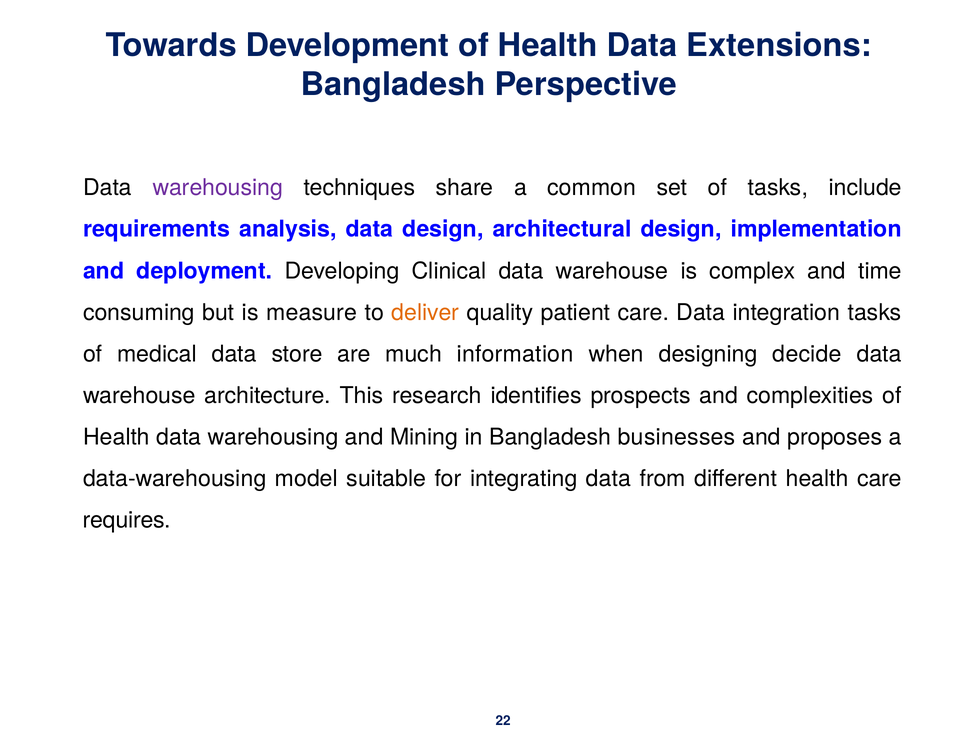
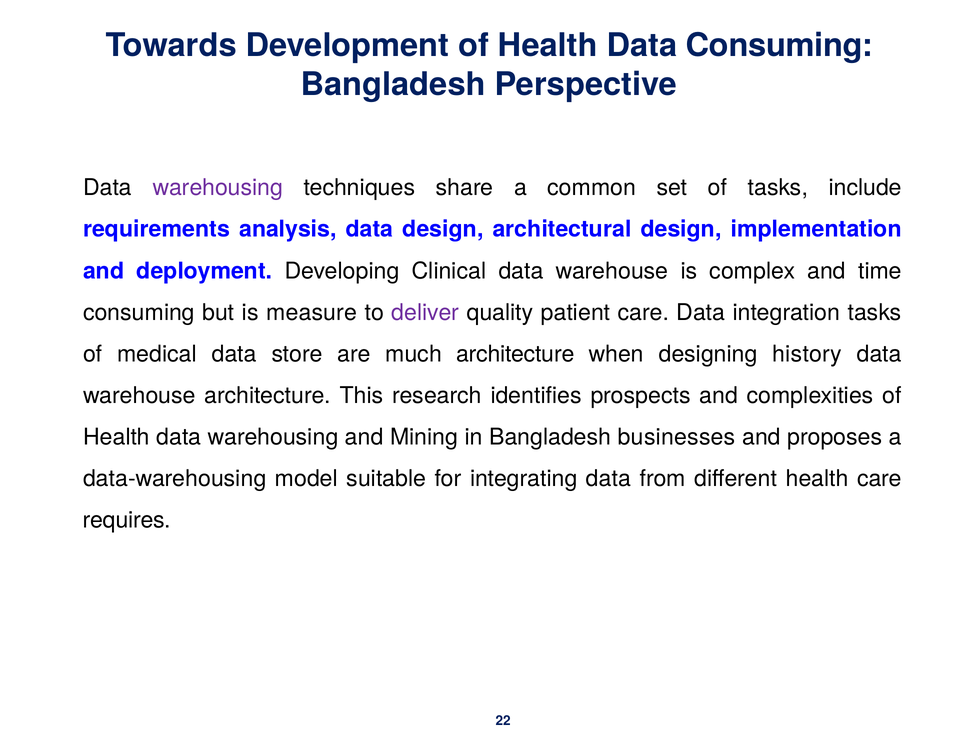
Data Extensions: Extensions -> Consuming
deliver colour: orange -> purple
much information: information -> architecture
decide: decide -> history
